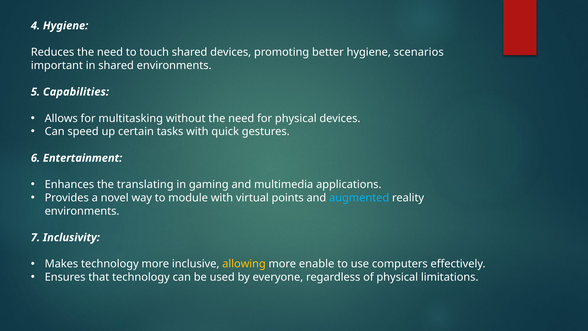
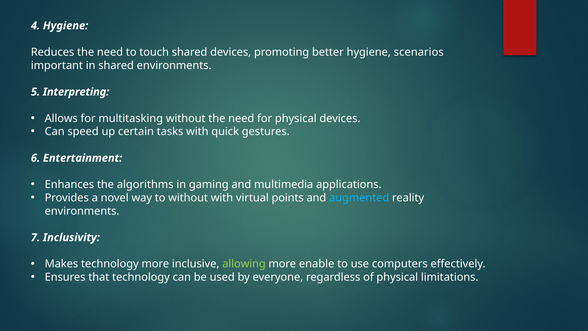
Capabilities: Capabilities -> Interpreting
translating: translating -> algorithms
to module: module -> without
allowing colour: yellow -> light green
